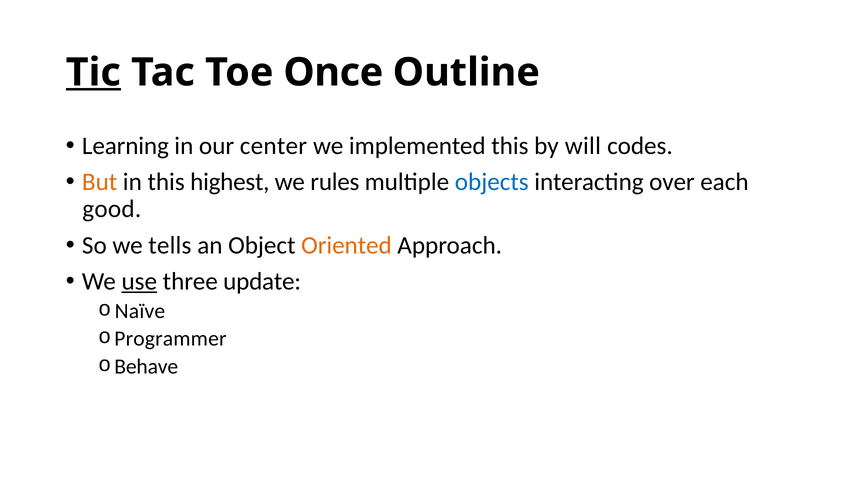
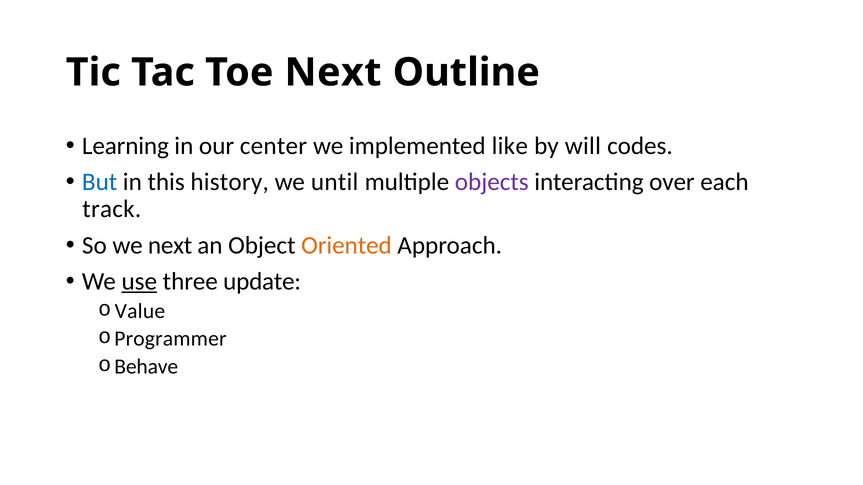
Tic underline: present -> none
Toe Once: Once -> Next
implemented this: this -> like
But colour: orange -> blue
highest: highest -> history
rules: rules -> until
objects colour: blue -> purple
good: good -> track
we tells: tells -> next
Naïve: Naïve -> Value
